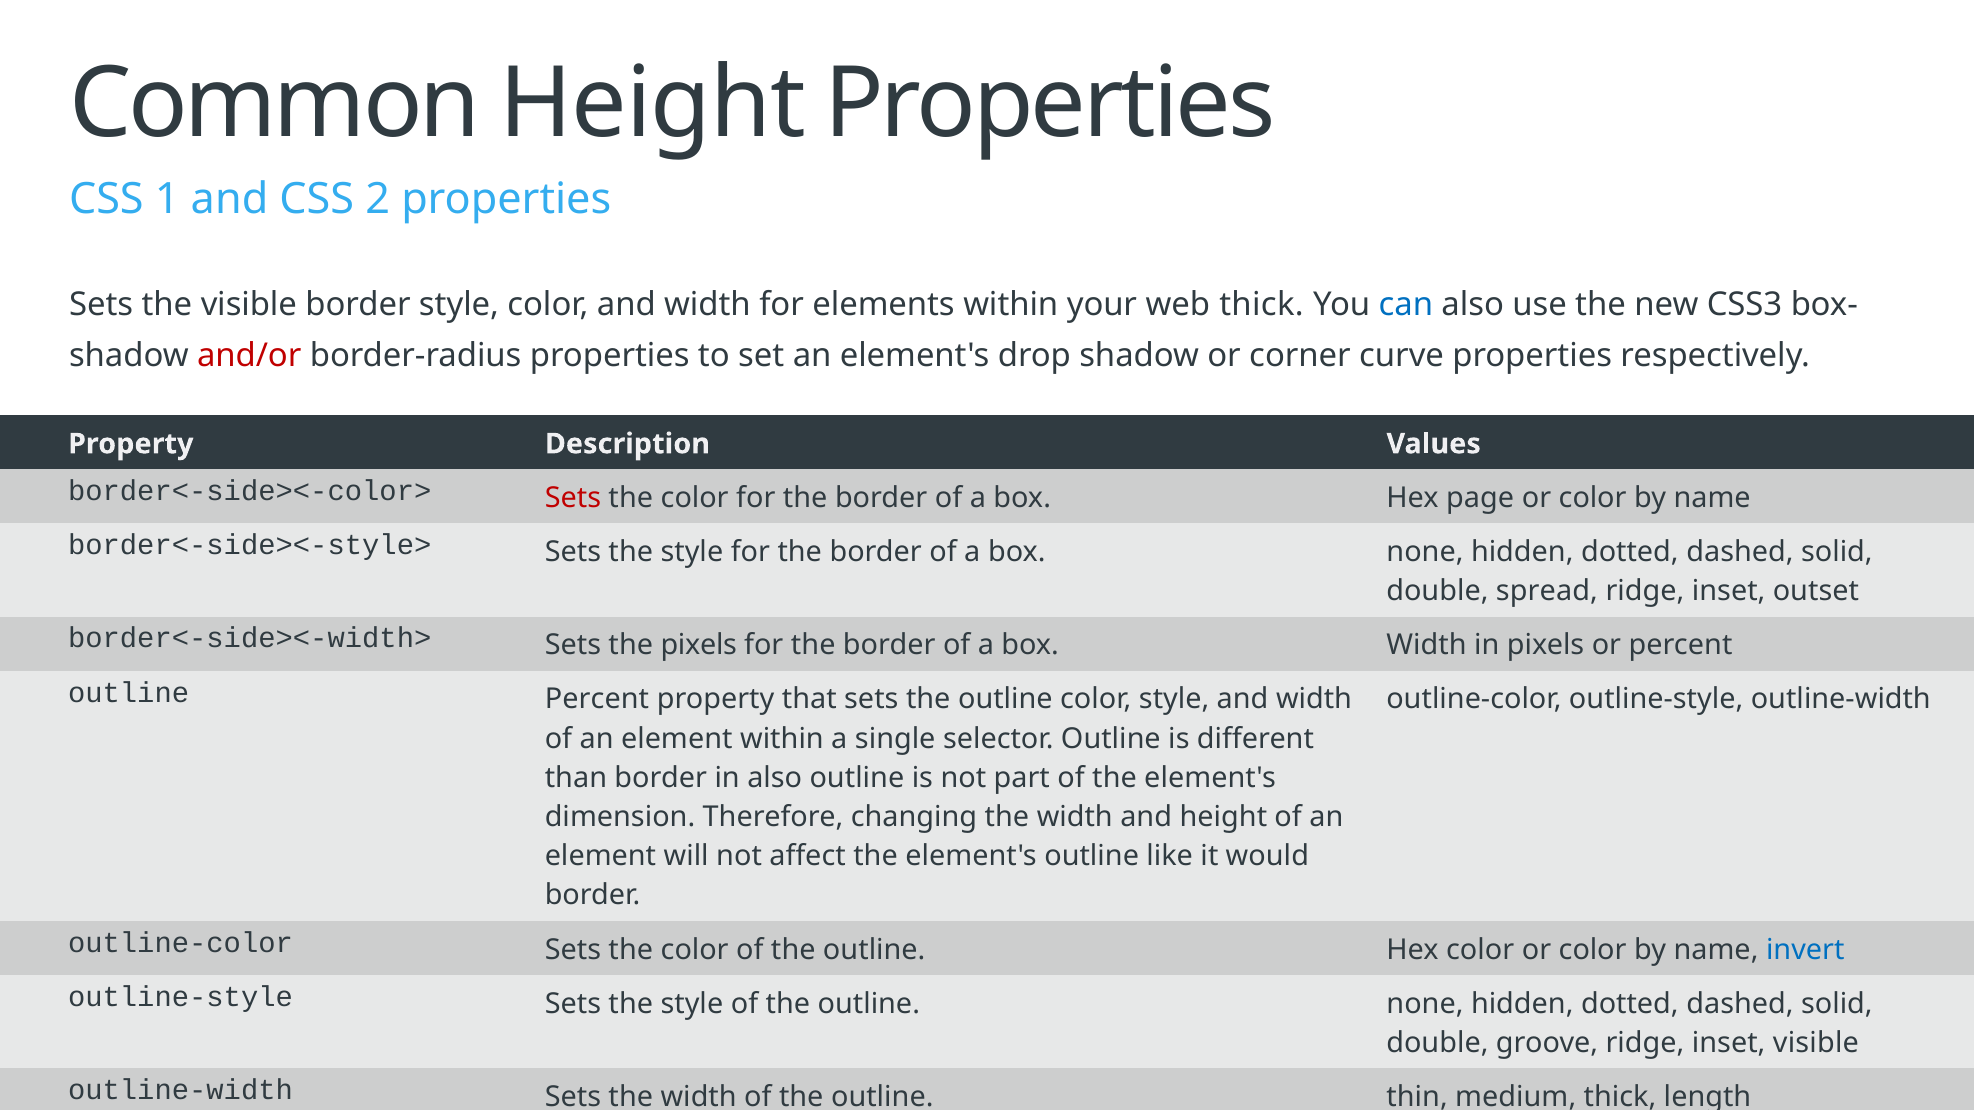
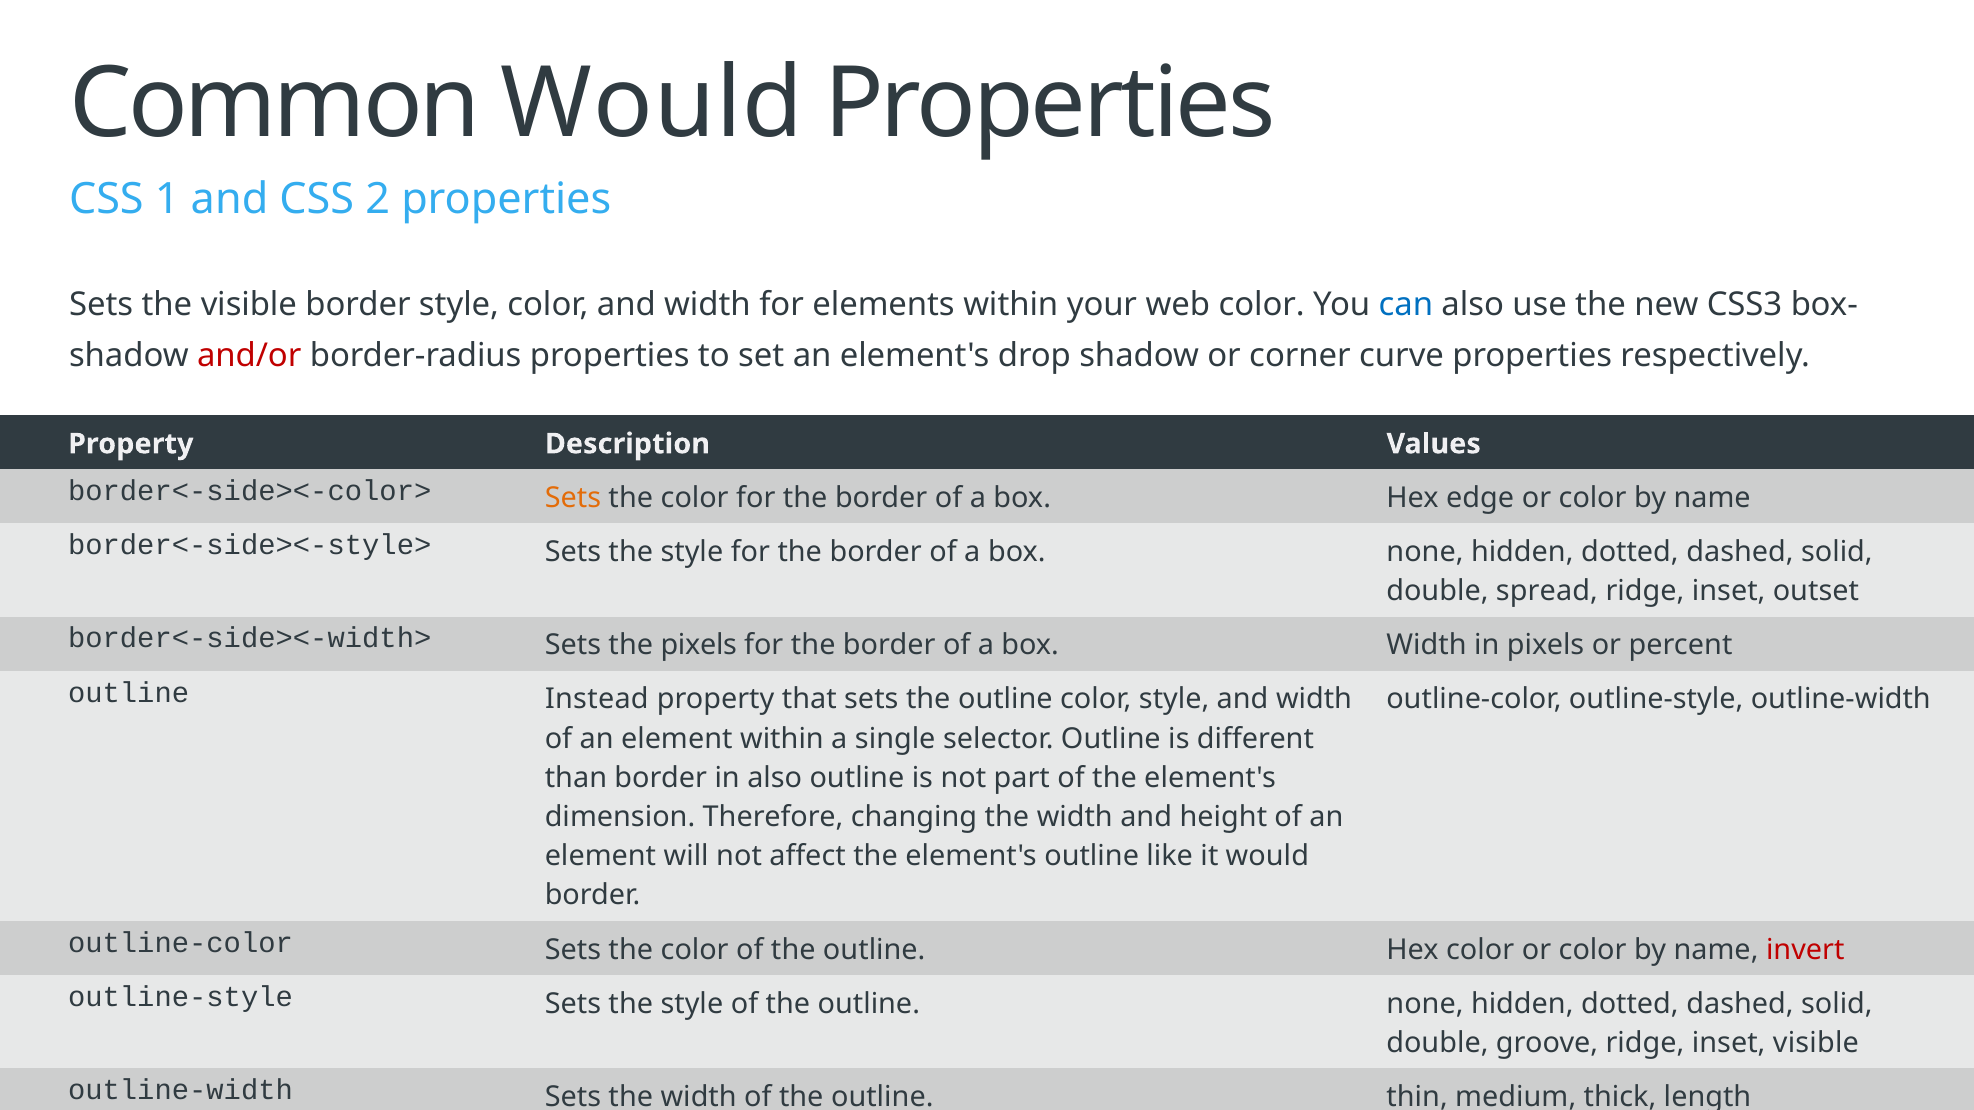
Common Height: Height -> Would
web thick: thick -> color
Sets at (573, 498) colour: red -> orange
page: page -> edge
outline Percent: Percent -> Instead
invert colour: blue -> red
